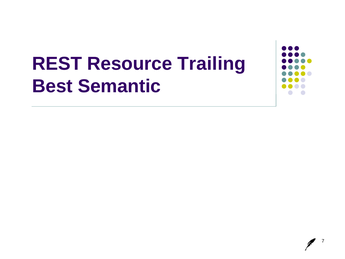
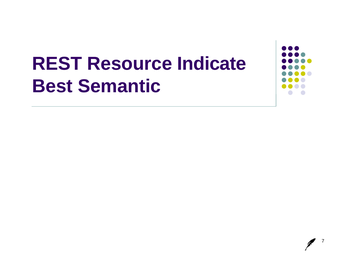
Trailing: Trailing -> Indicate
